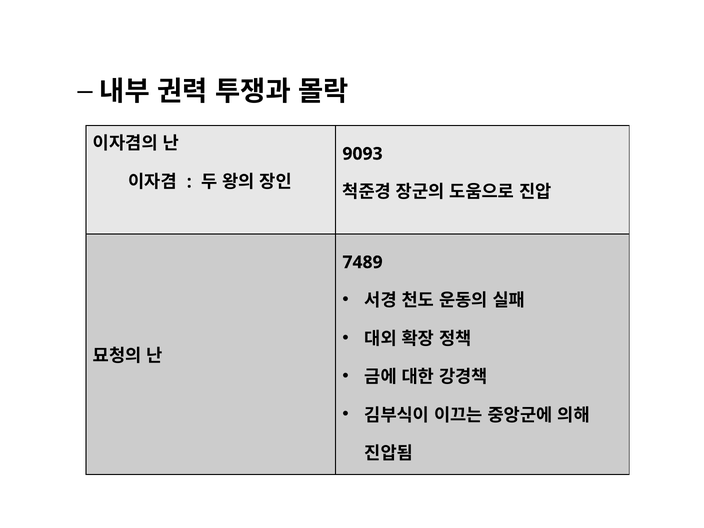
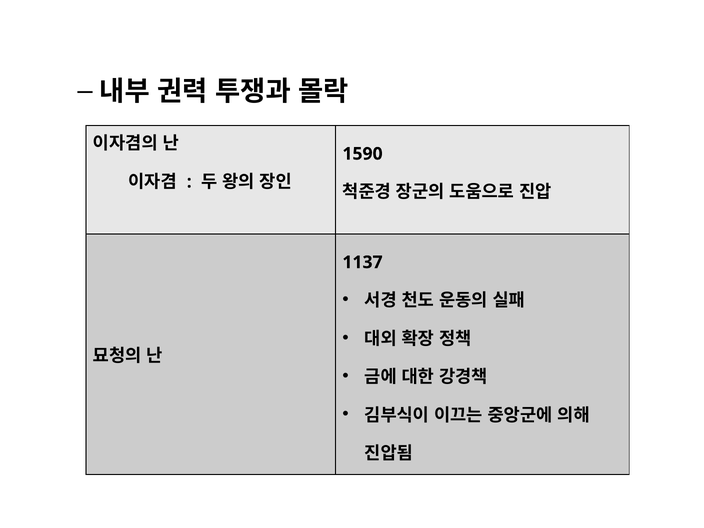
9093: 9093 -> 1590
7489: 7489 -> 1137
